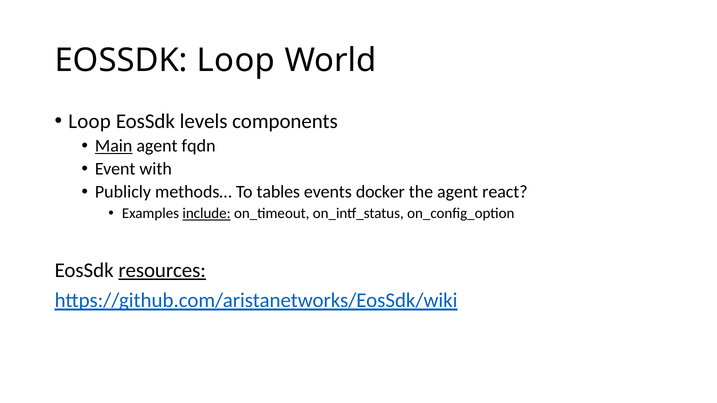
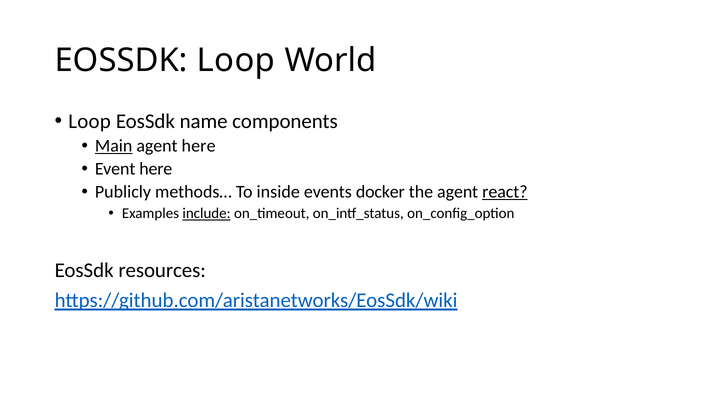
levels: levels -> name
agent fqdn: fqdn -> here
Event with: with -> here
tables: tables -> inside
react underline: none -> present
resources underline: present -> none
